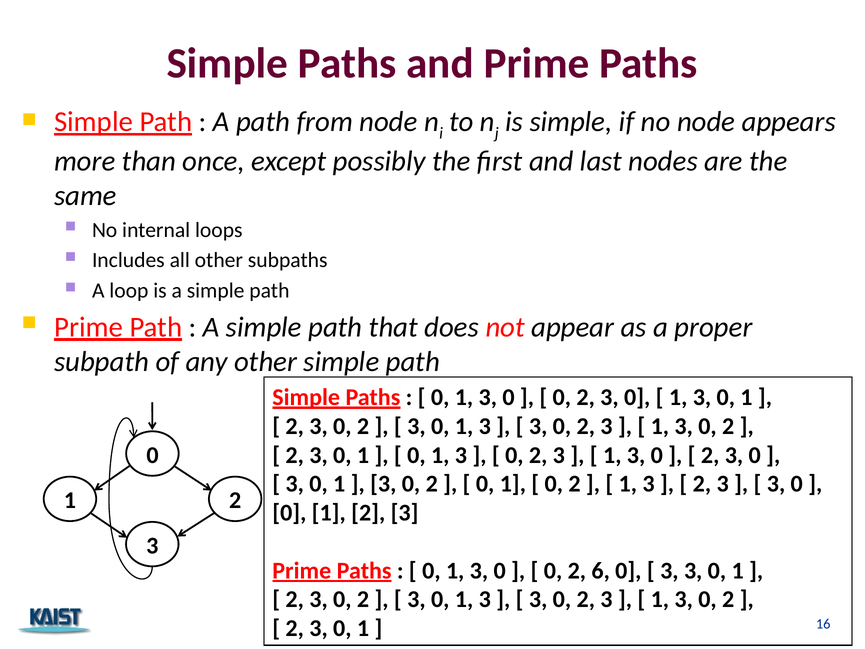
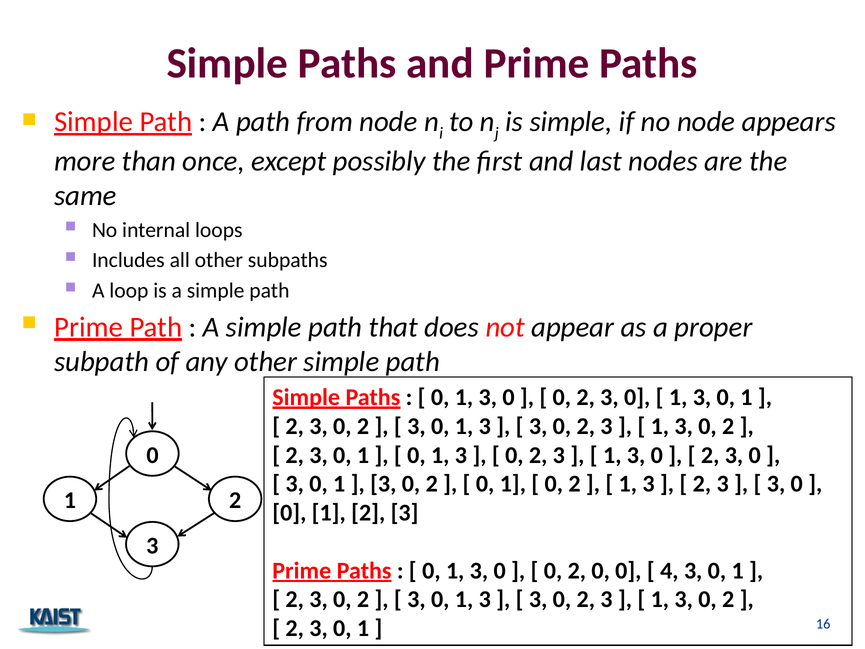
0 2 6: 6 -> 0
3 at (669, 570): 3 -> 4
